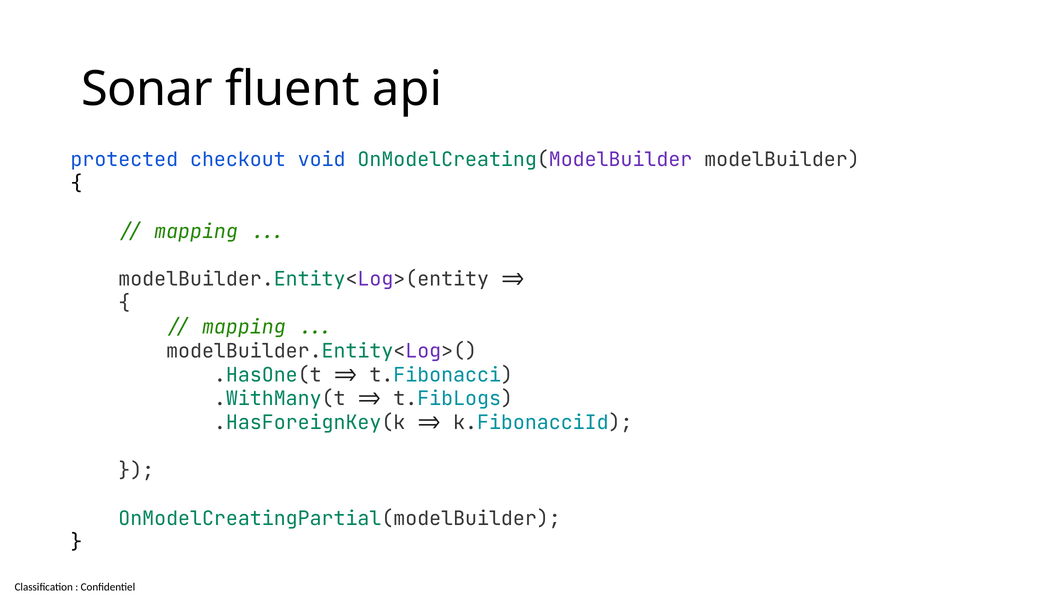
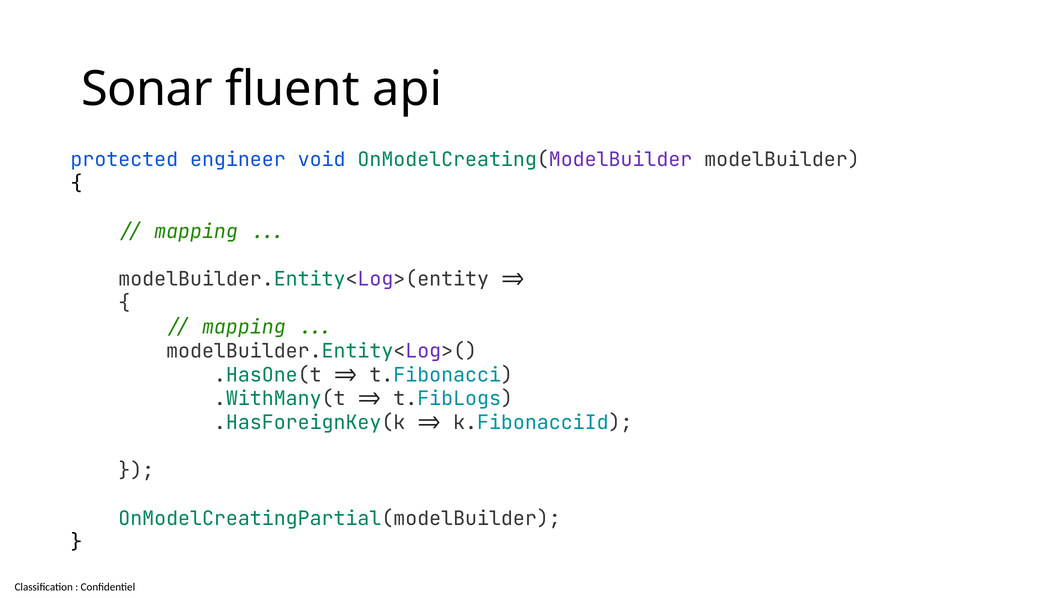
checkout: checkout -> engineer
